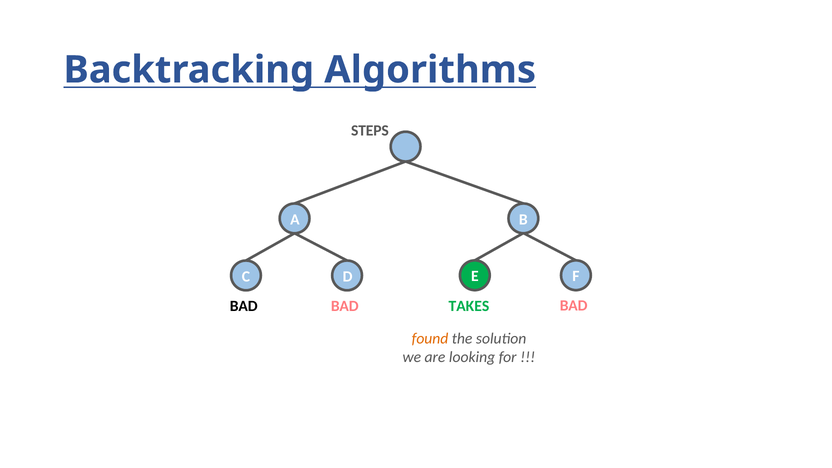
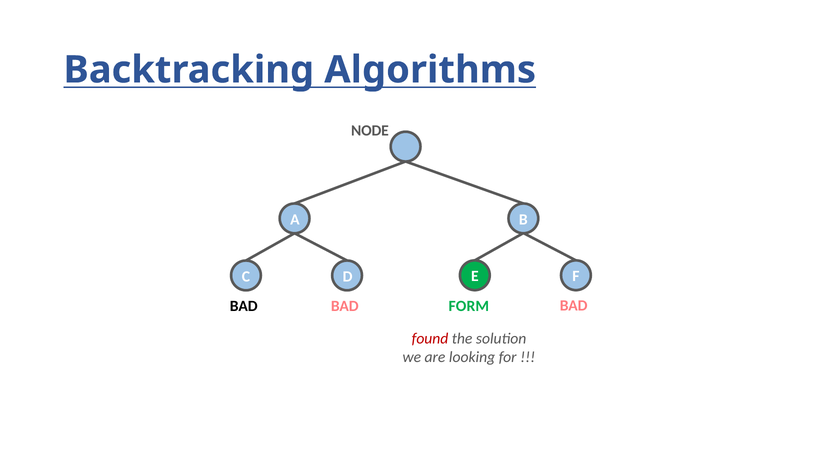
STEPS: STEPS -> NODE
TAKES: TAKES -> FORM
found colour: orange -> red
